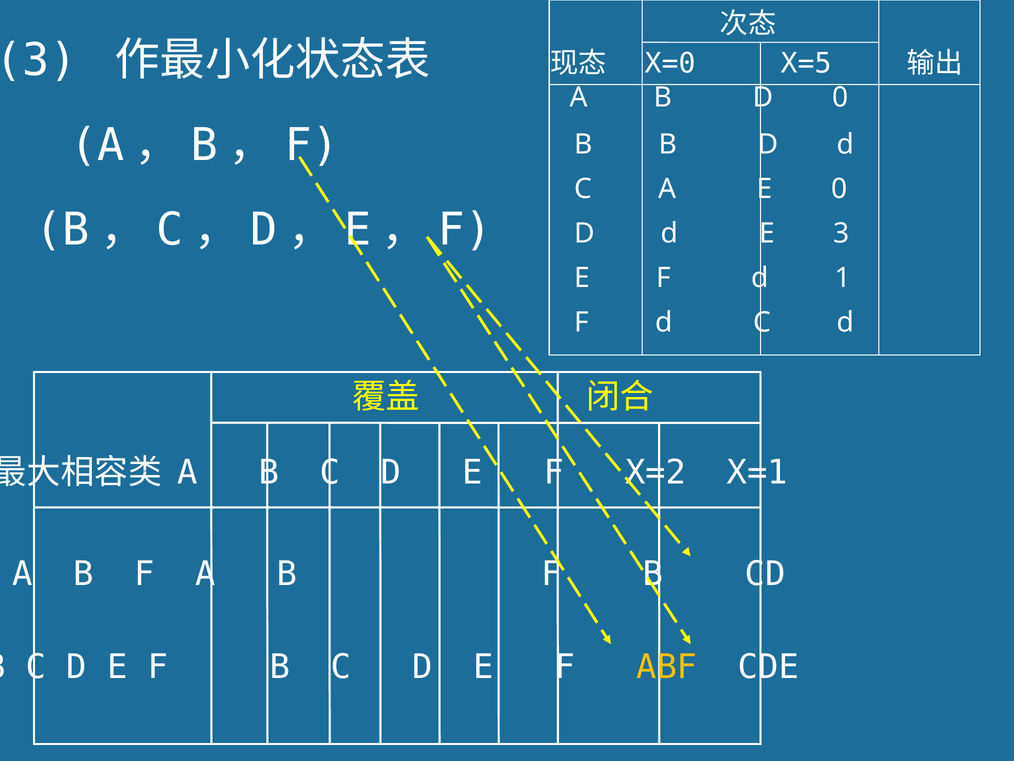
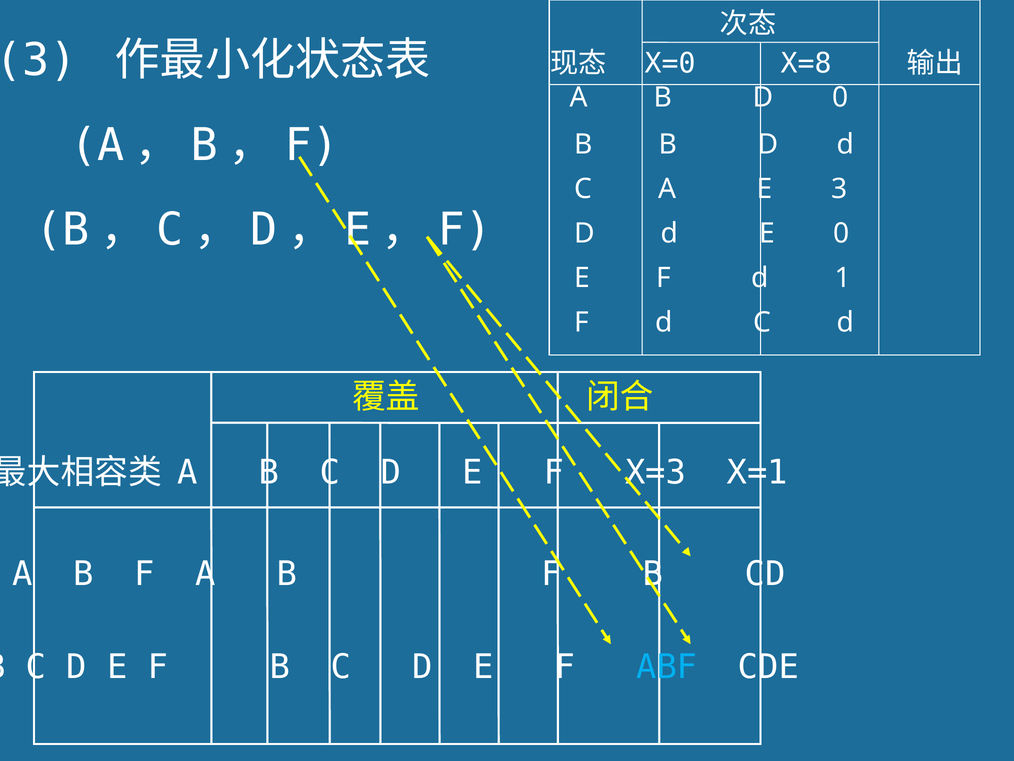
X=5: X=5 -> X=8
E 0: 0 -> 3
E 3: 3 -> 0
X=2: X=2 -> X=3
ABF colour: yellow -> light blue
